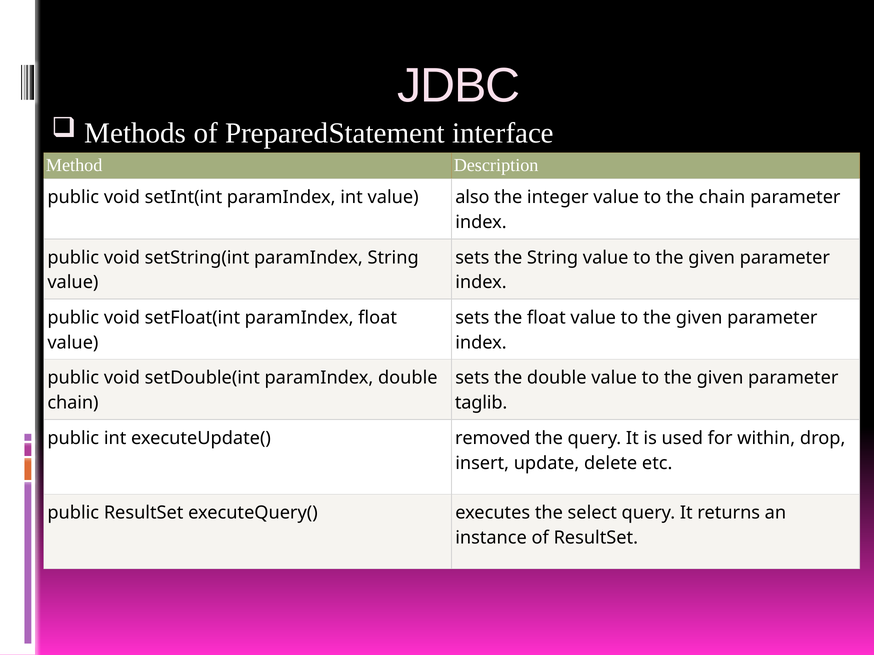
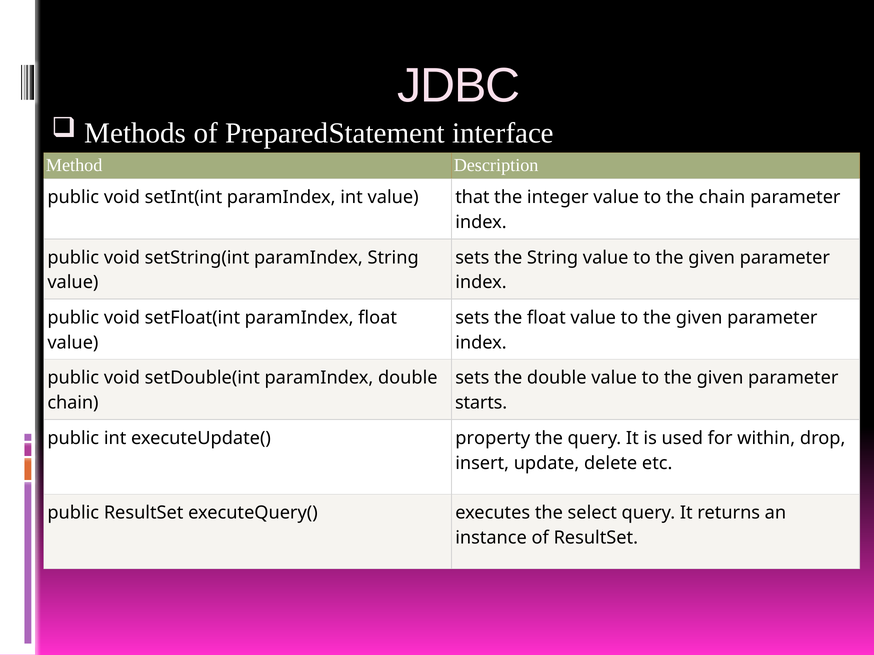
also: also -> that
taglib: taglib -> starts
removed: removed -> property
